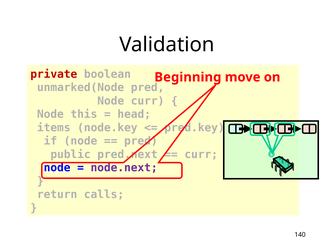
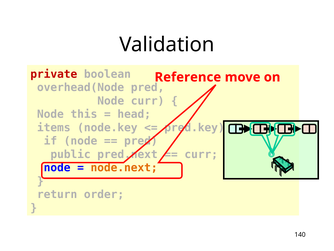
Beginning: Beginning -> Reference
unmarked(Node: unmarked(Node -> overhead(Node
node.next colour: purple -> orange
calls: calls -> order
